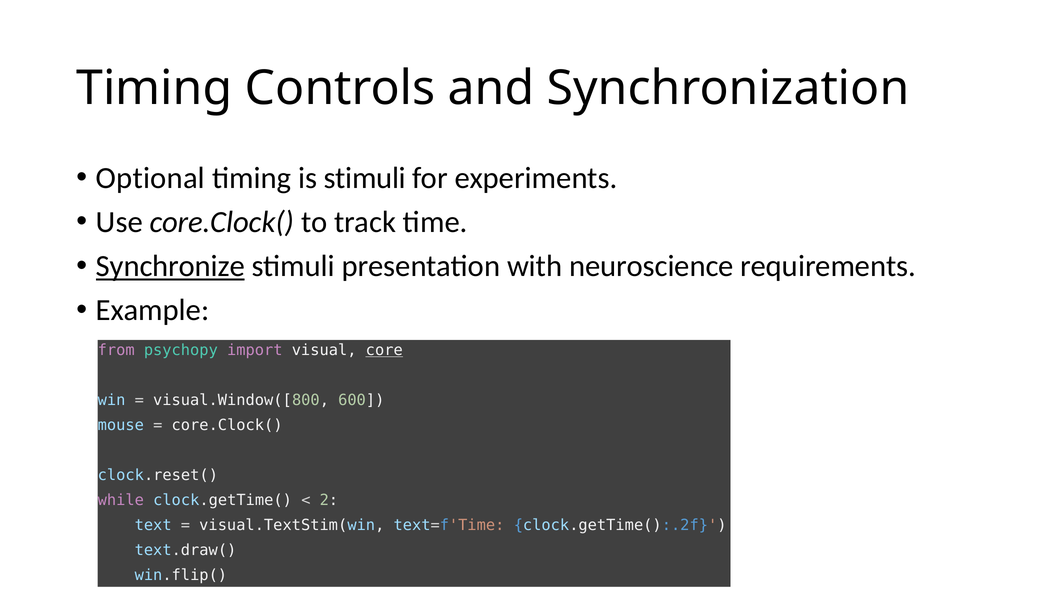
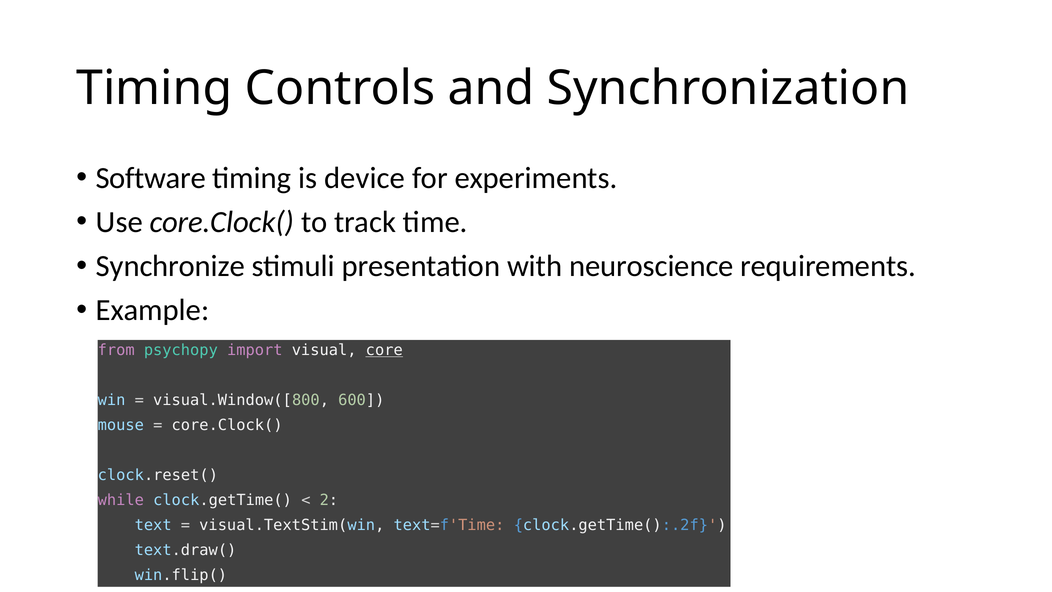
Optional: Optional -> Software
is stimuli: stimuli -> device
Synchronize underline: present -> none
